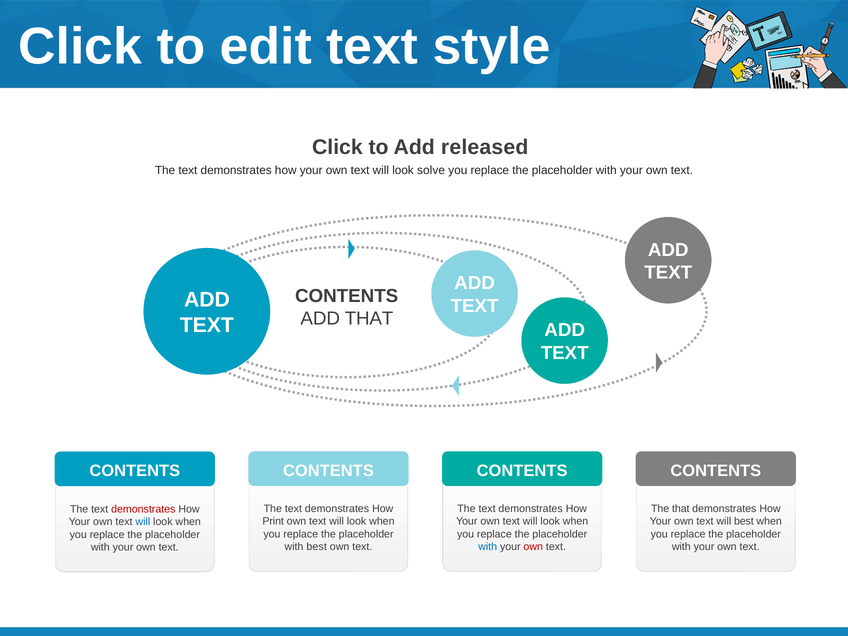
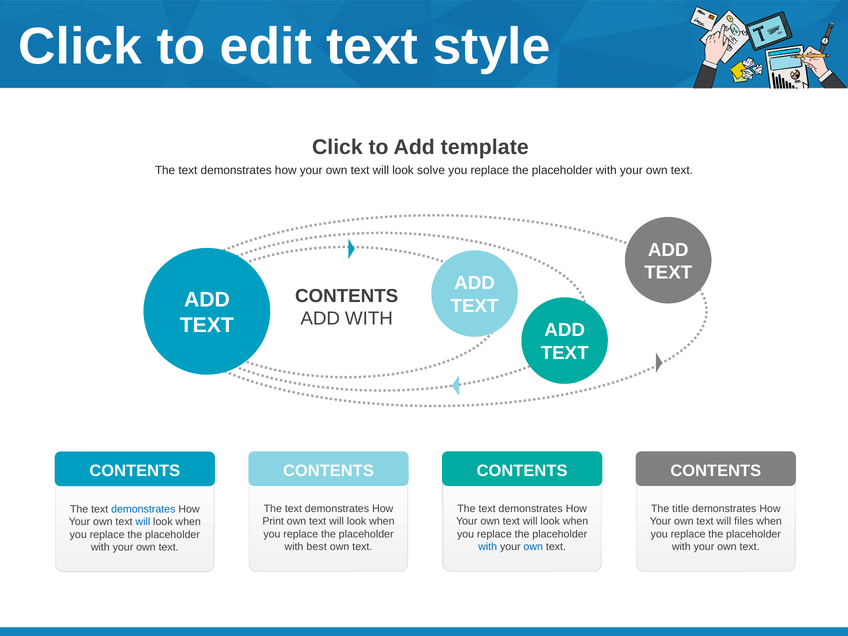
released: released -> template
ADD THAT: THAT -> WITH
The that: that -> title
demonstrates at (143, 509) colour: red -> blue
will best: best -> files
own at (533, 547) colour: red -> blue
